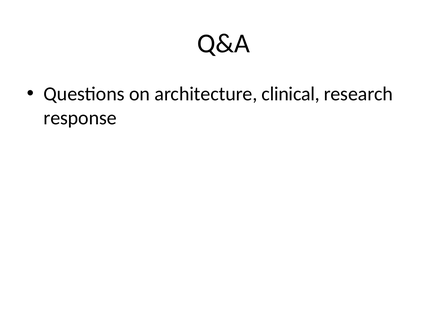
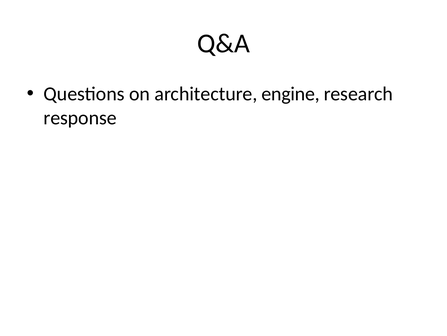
clinical: clinical -> engine
